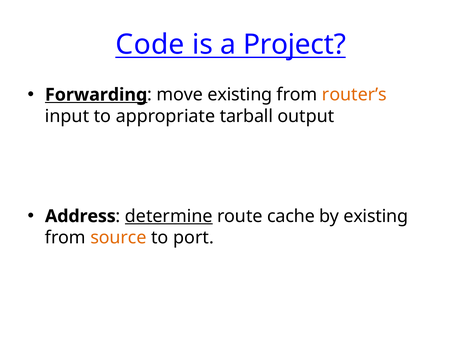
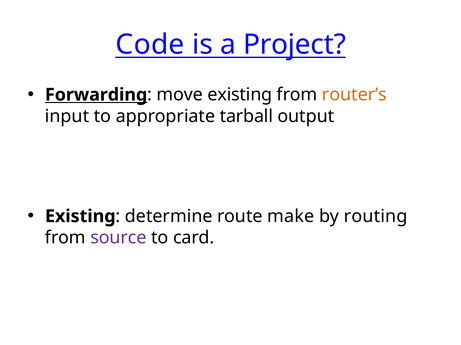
Address at (80, 217): Address -> Existing
determine underline: present -> none
cache: cache -> make
by existing: existing -> routing
source colour: orange -> purple
port: port -> card
